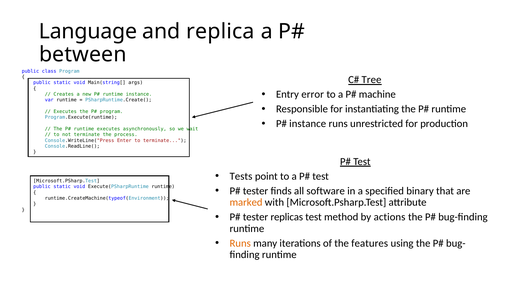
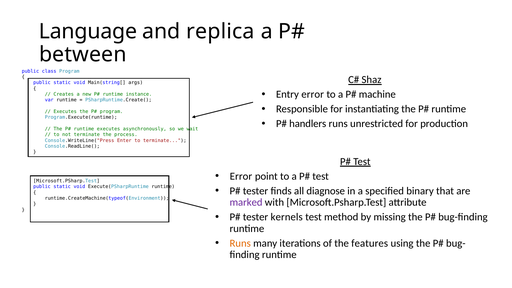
Tree: Tree -> Shaz
instance at (308, 124): instance -> handlers
Tests at (241, 176): Tests -> Error
software: software -> diagnose
marked colour: orange -> purple
replicas: replicas -> kernels
actions: actions -> missing
